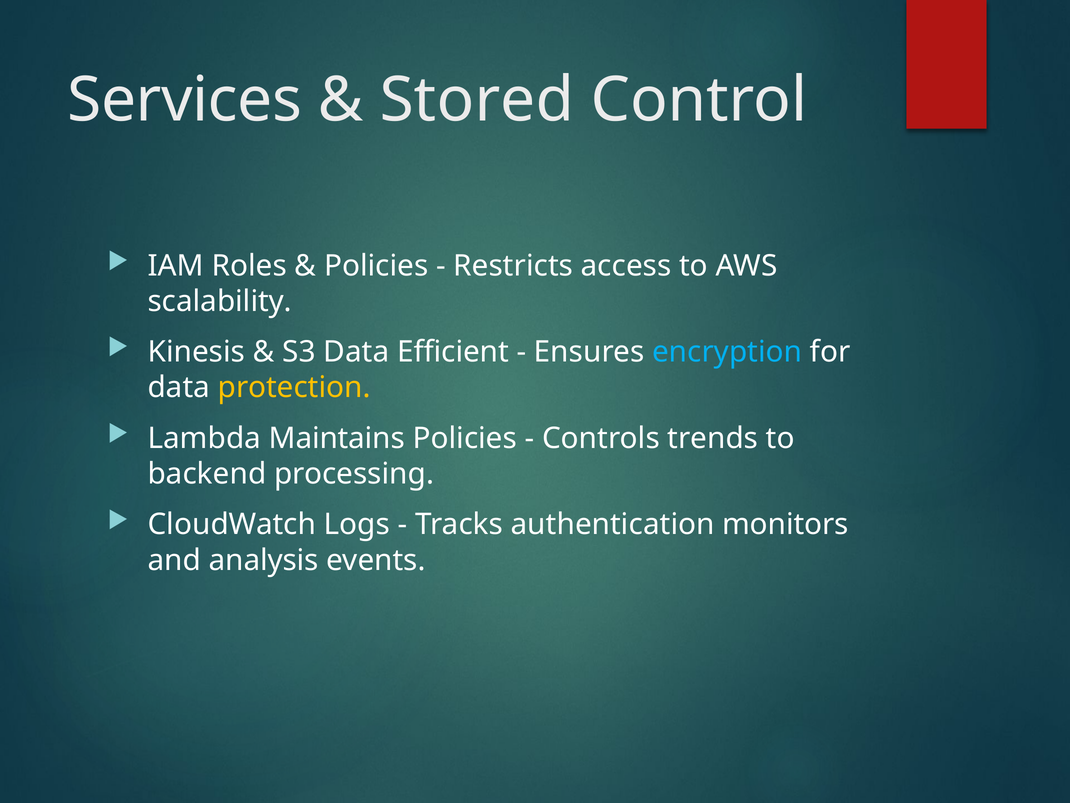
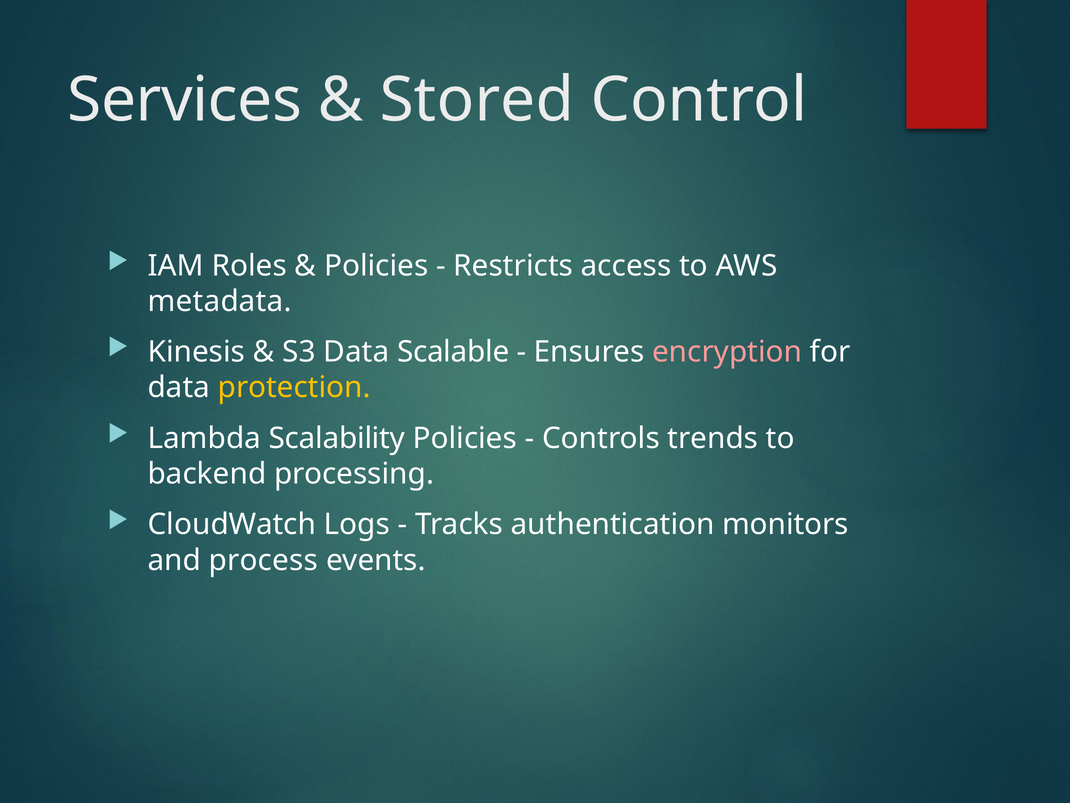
scalability: scalability -> metadata
Efficient: Efficient -> Scalable
encryption colour: light blue -> pink
Maintains: Maintains -> Scalability
analysis: analysis -> process
